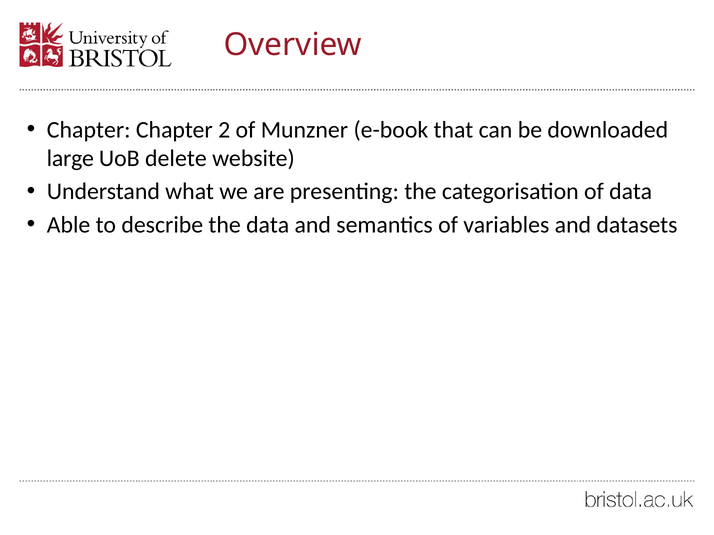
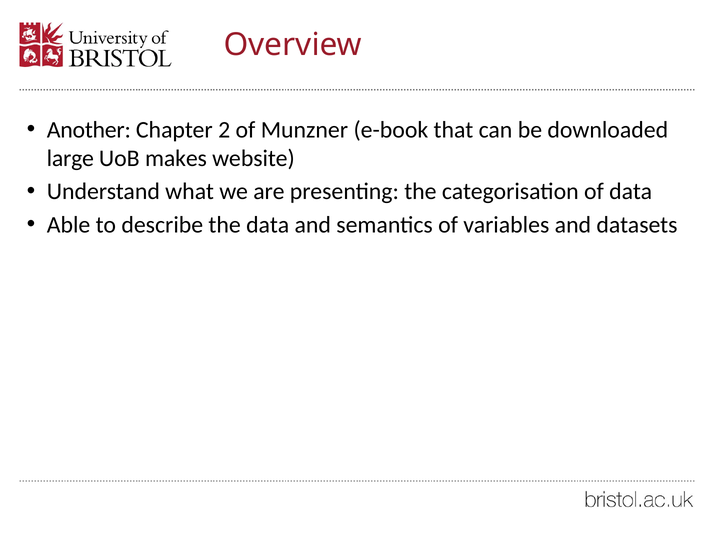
Chapter at (89, 130): Chapter -> Another
delete: delete -> makes
